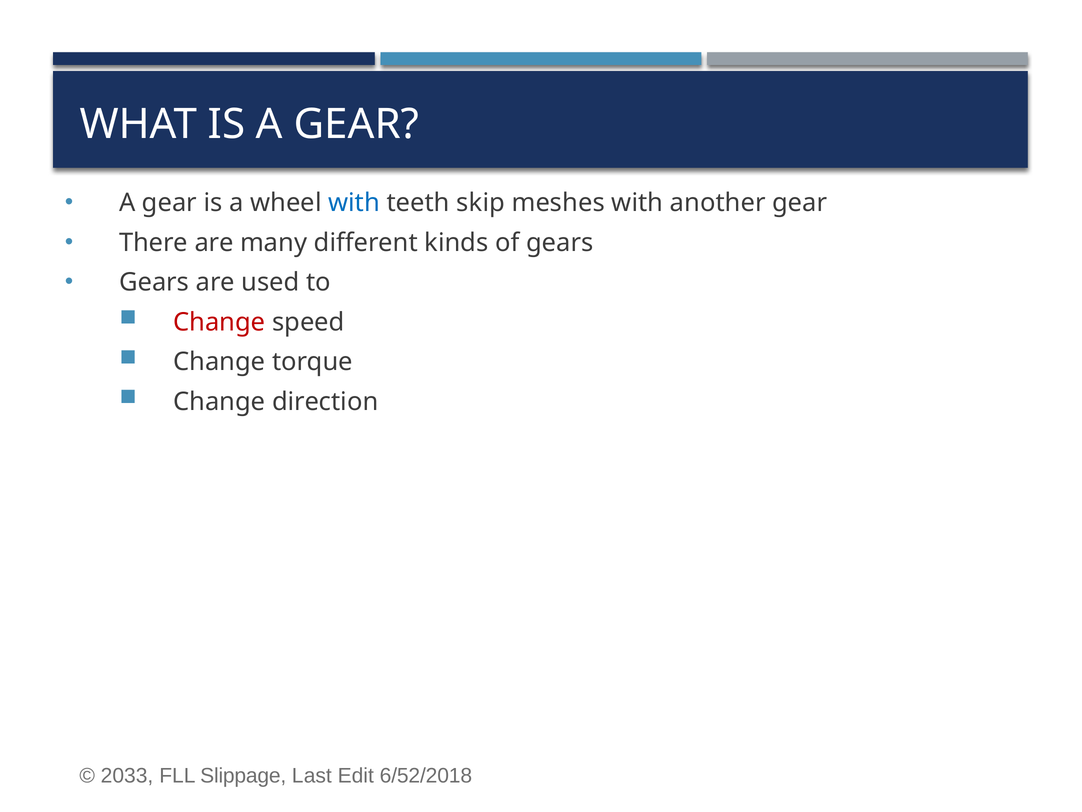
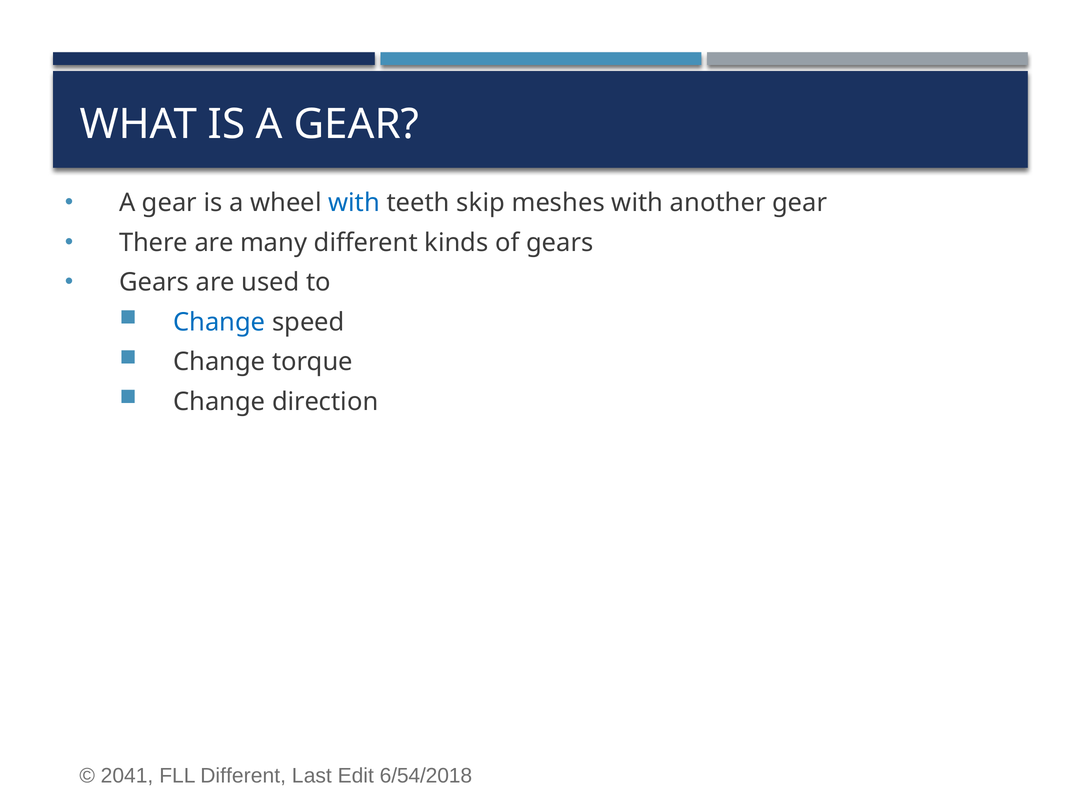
Change at (219, 322) colour: red -> blue
2033: 2033 -> 2041
FLL Slippage: Slippage -> Different
6/52/2018: 6/52/2018 -> 6/54/2018
